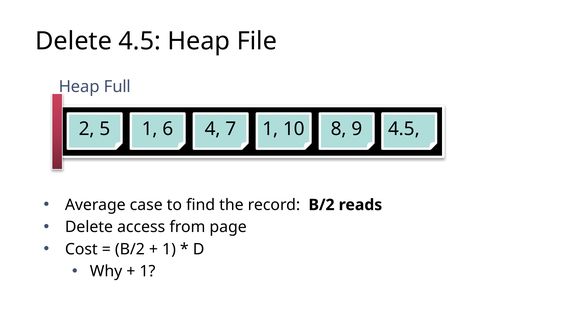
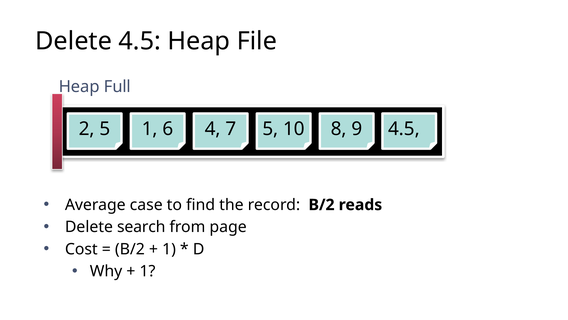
7 1: 1 -> 5
access: access -> search
